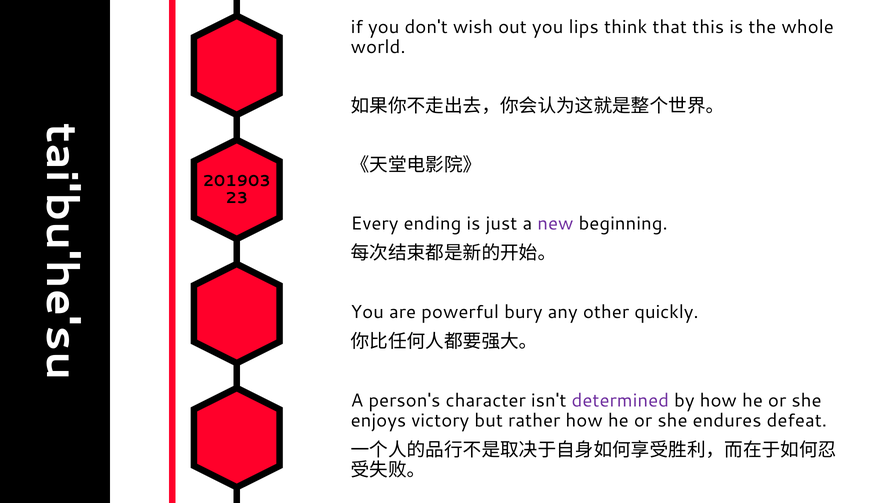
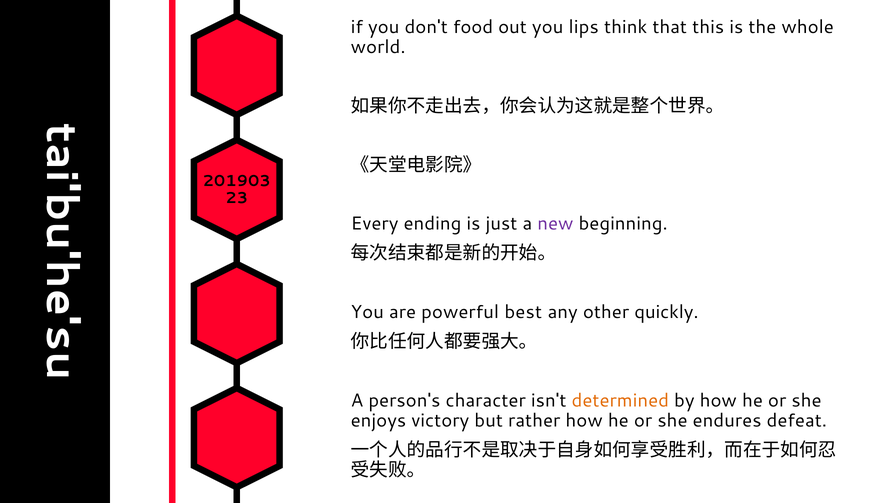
wish: wish -> food
bury: bury -> best
determined colour: purple -> orange
